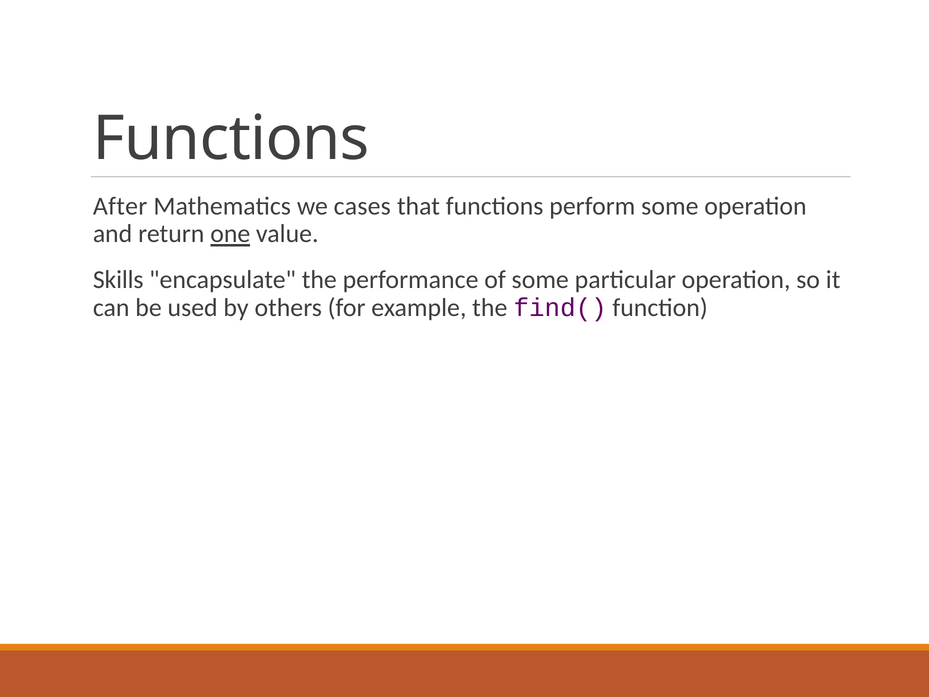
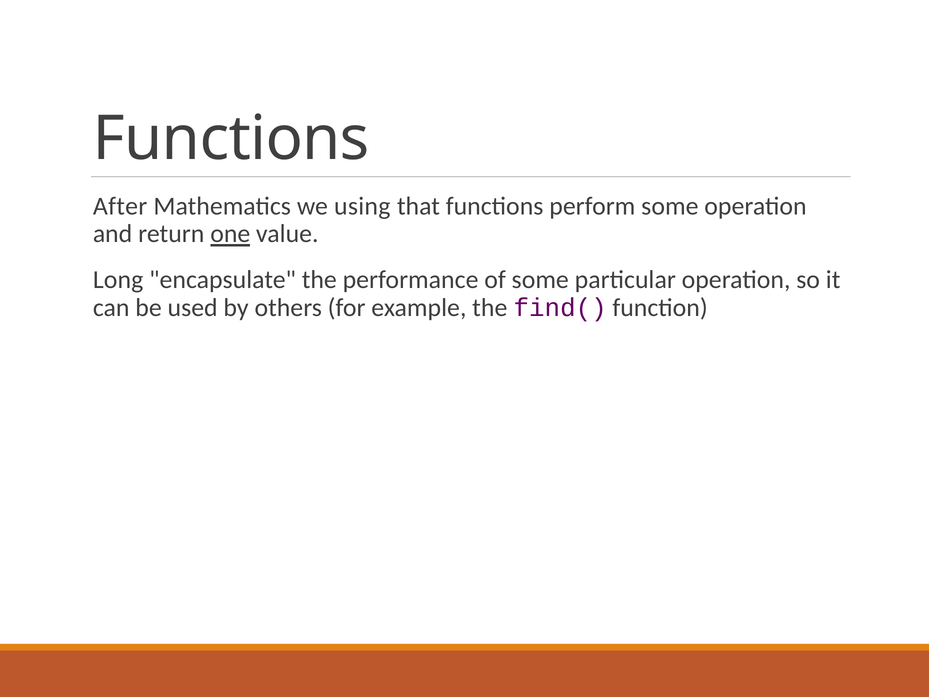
cases: cases -> using
Skills: Skills -> Long
